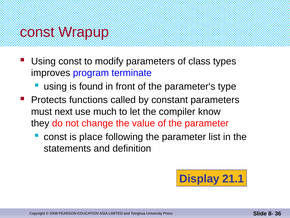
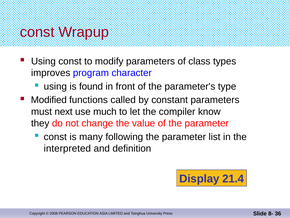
terminate: terminate -> character
Protects: Protects -> Modified
place: place -> many
statements: statements -> interpreted
21.1: 21.1 -> 21.4
